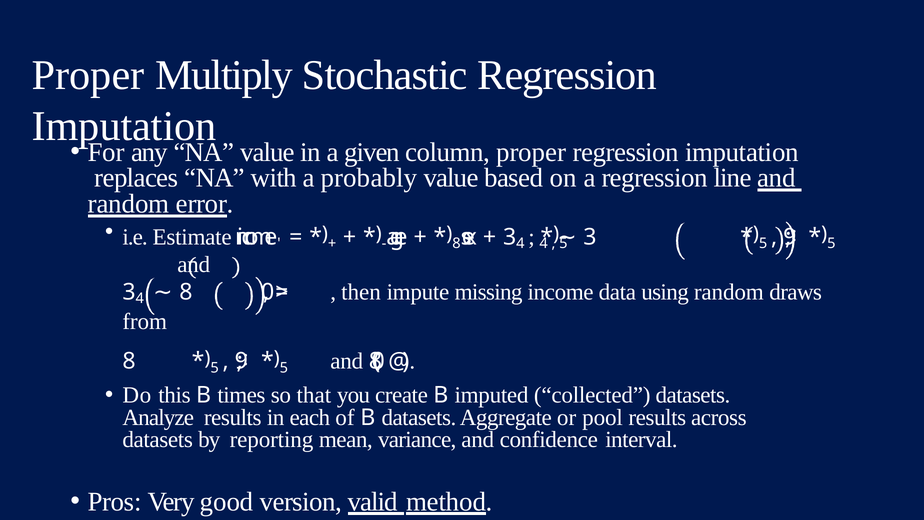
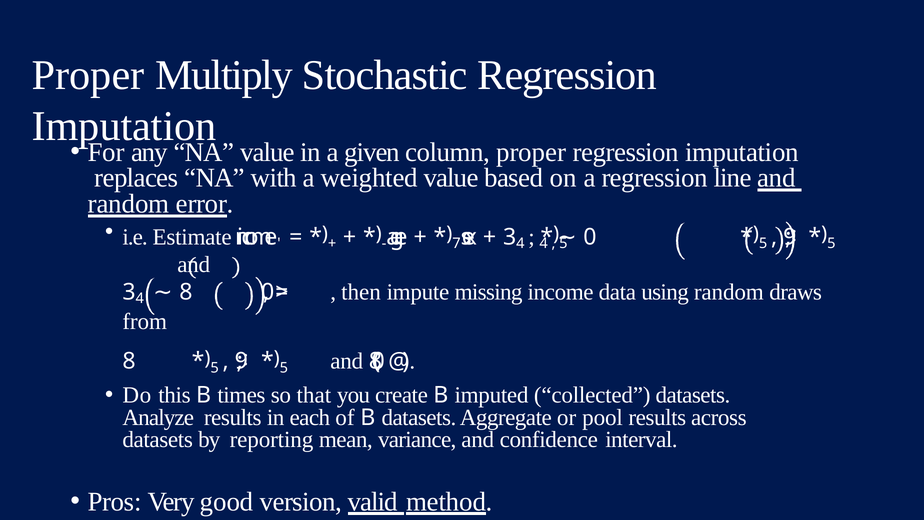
probably: probably -> weighted
8 at (457, 243): 8 -> 7
3 at (590, 237): 3 -> 0
